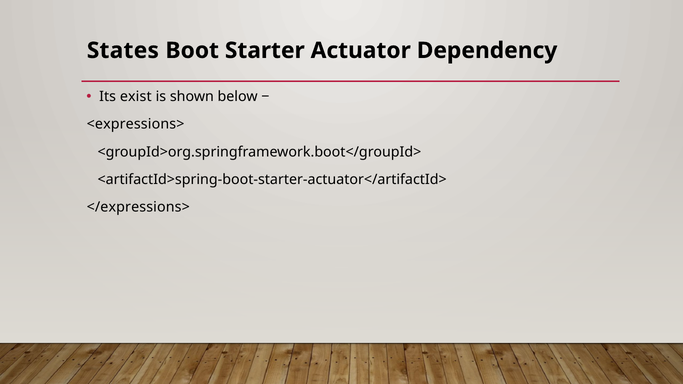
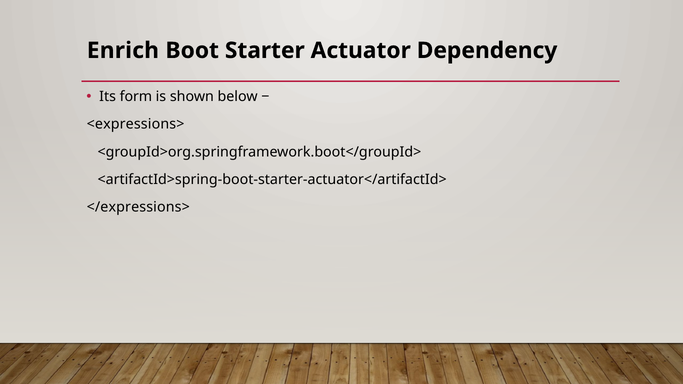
States: States -> Enrich
exist: exist -> form
